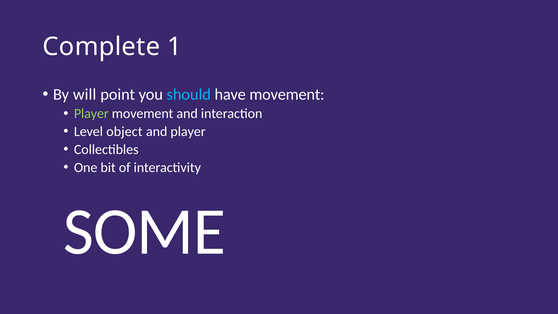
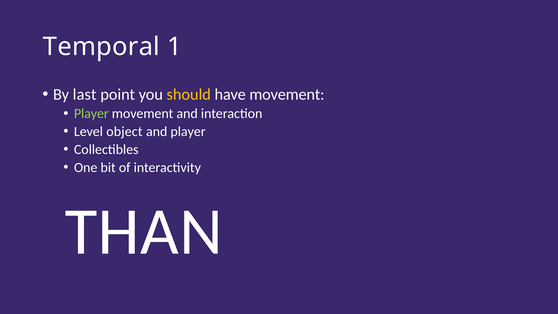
Complete: Complete -> Temporal
will: will -> last
should colour: light blue -> yellow
SOME: SOME -> THAN
